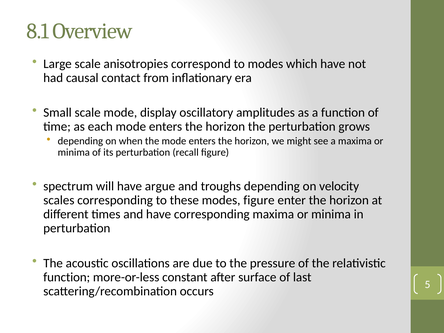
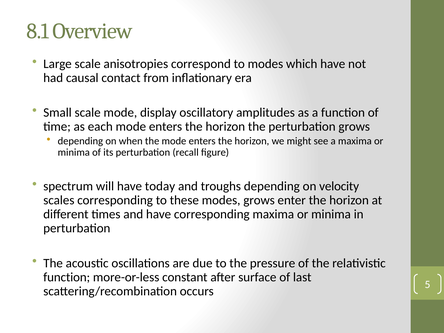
argue: argue -> today
modes figure: figure -> grows
